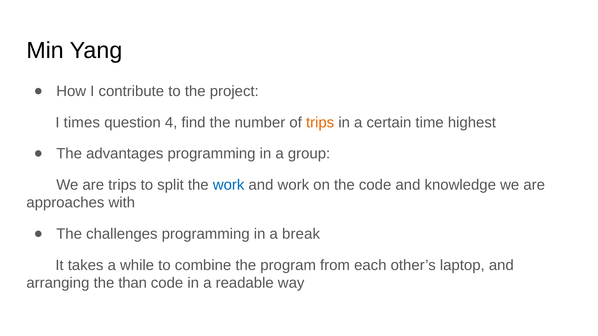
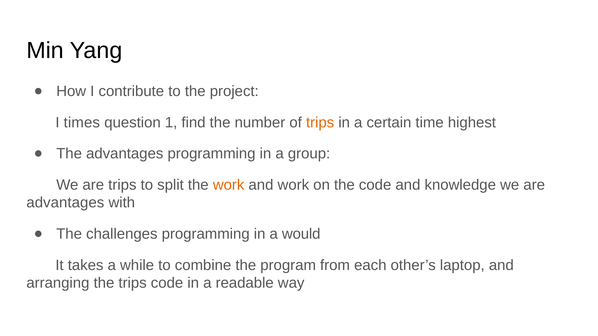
4: 4 -> 1
work at (229, 185) colour: blue -> orange
approaches at (65, 203): approaches -> advantages
break: break -> would
the than: than -> trips
